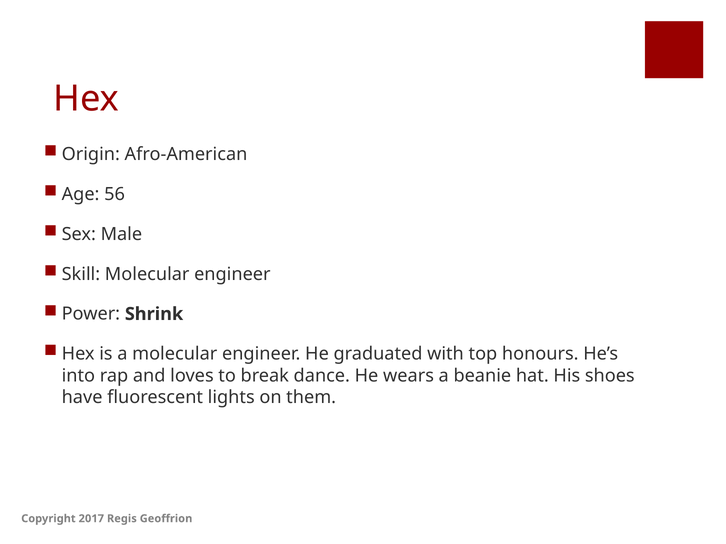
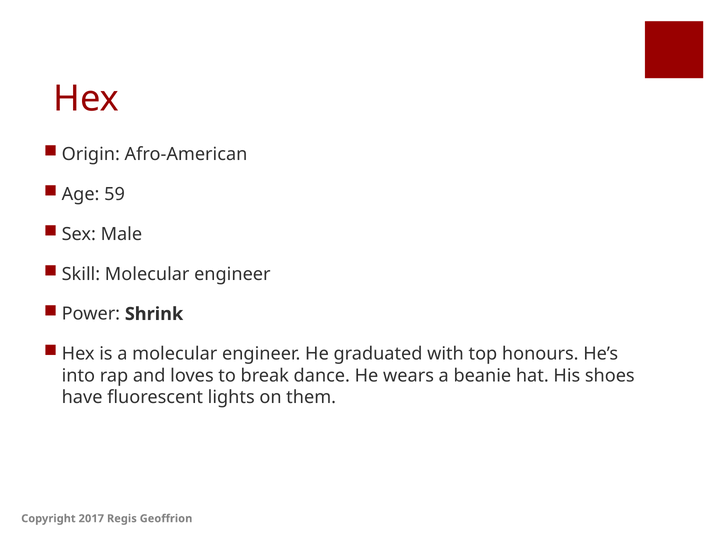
56: 56 -> 59
